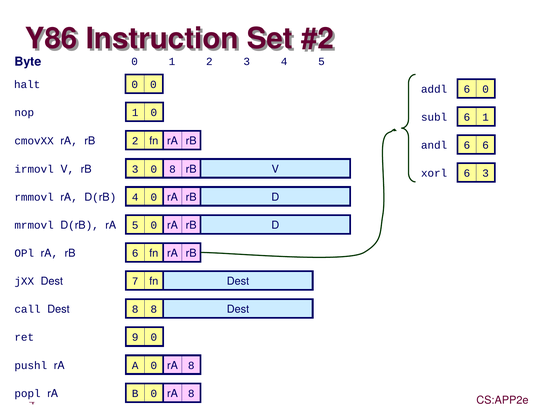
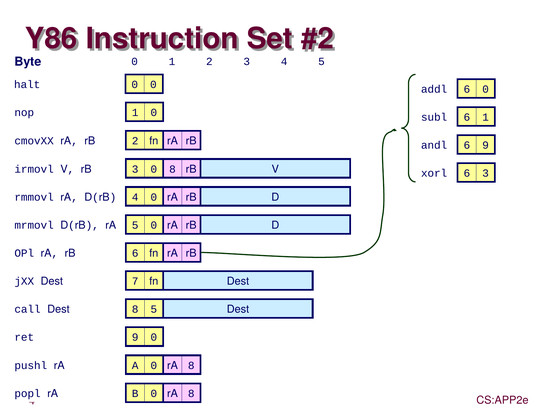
6 6: 6 -> 9
8 8: 8 -> 5
